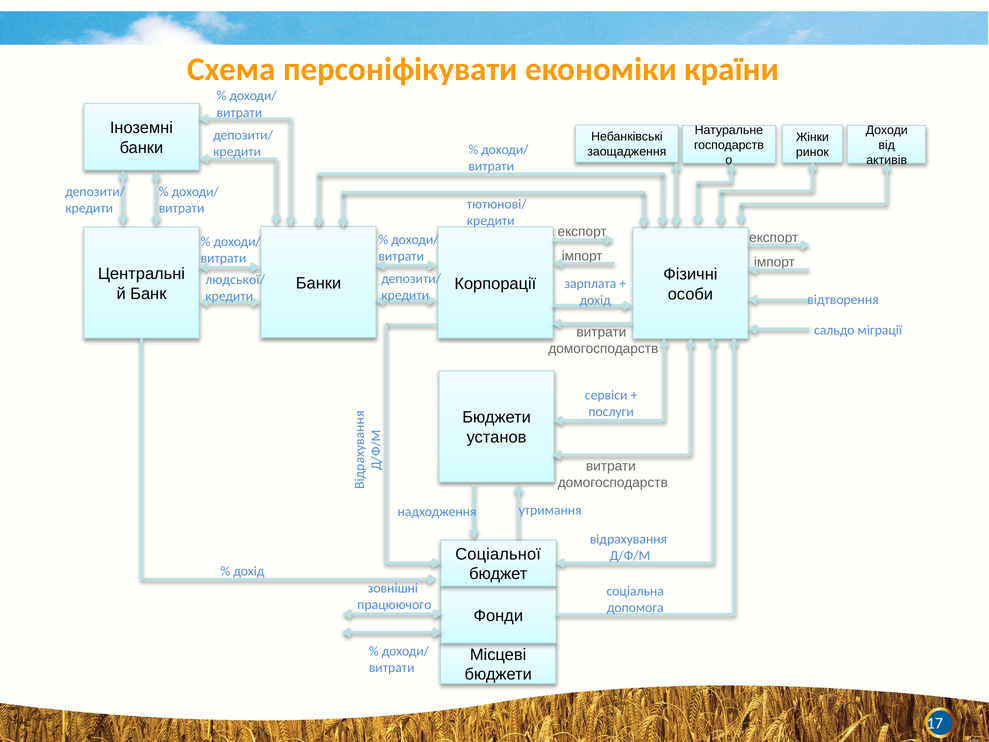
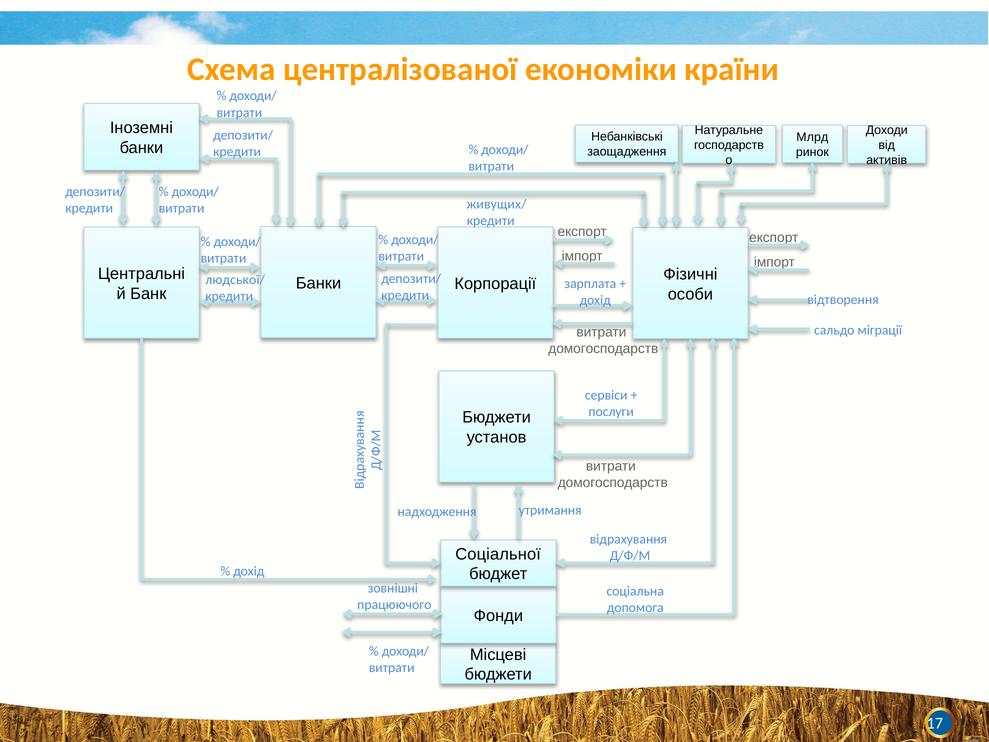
персоніфікувати: персоніфікувати -> централізованої
Жінки: Жінки -> Млрд
тютюнові/: тютюнові/ -> живущих/
